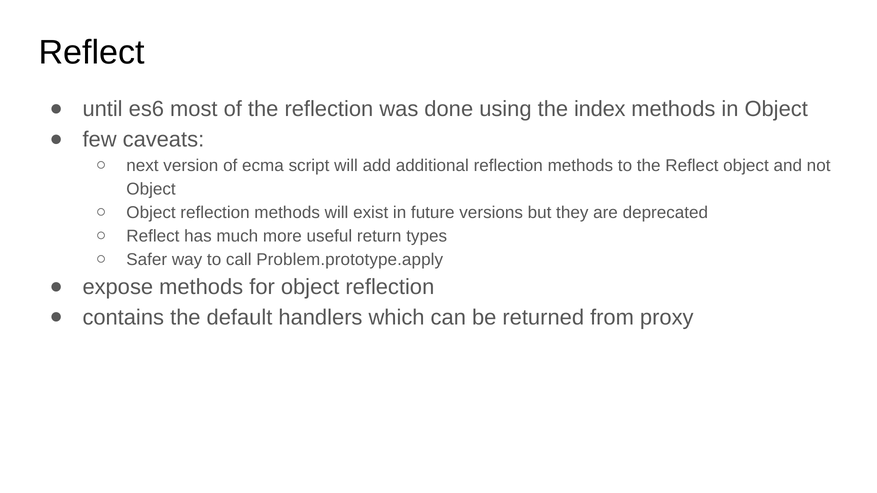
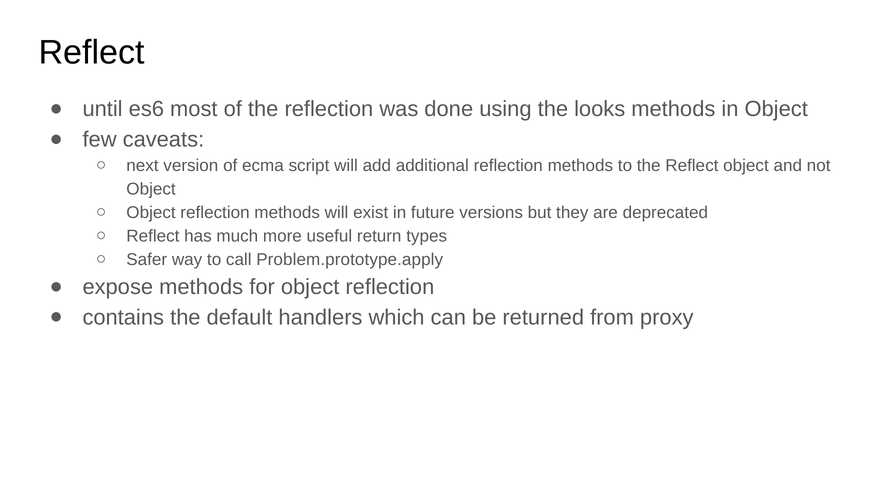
index: index -> looks
